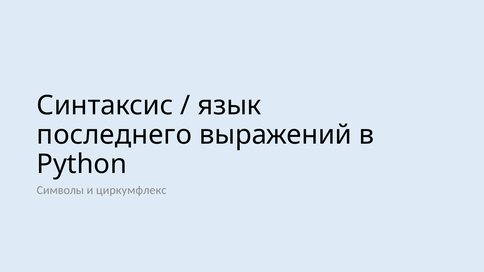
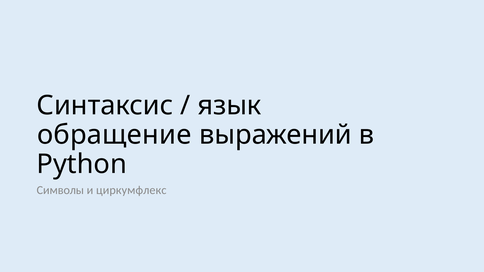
последнего: последнего -> обращение
